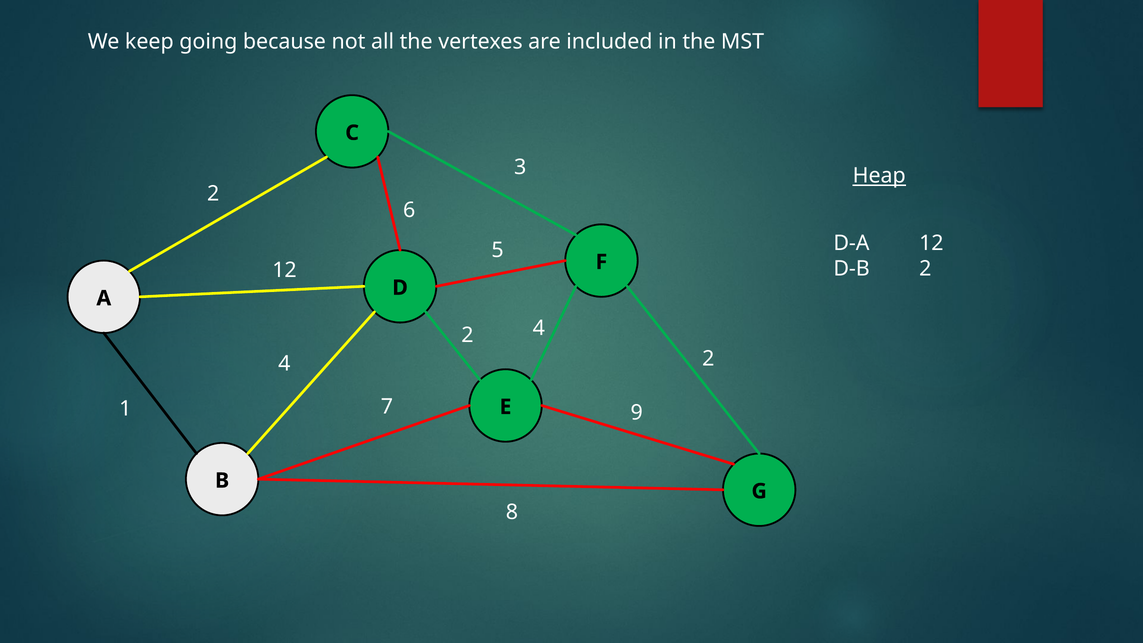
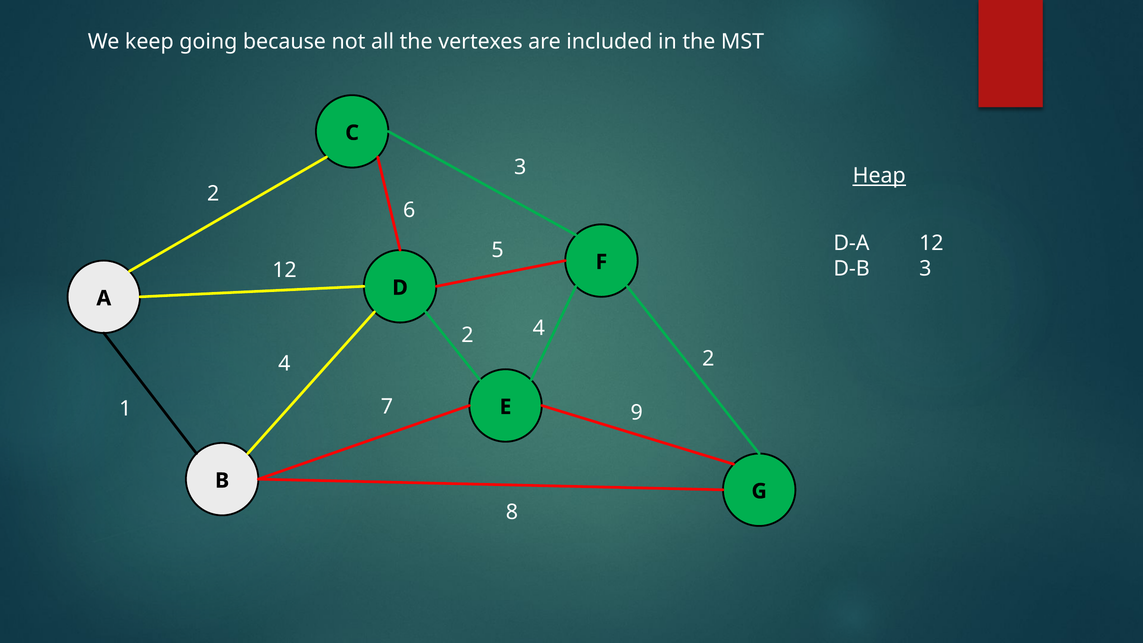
D-B 2: 2 -> 3
